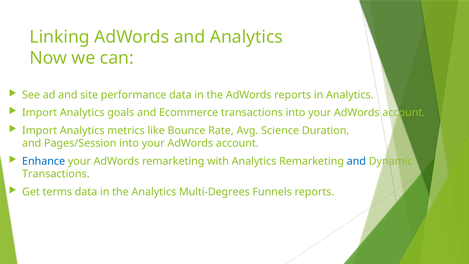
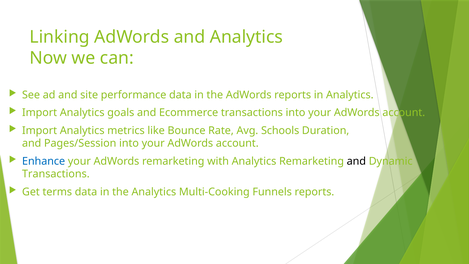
Science: Science -> Schools
and at (356, 161) colour: blue -> black
Multi-Degrees: Multi-Degrees -> Multi-Cooking
